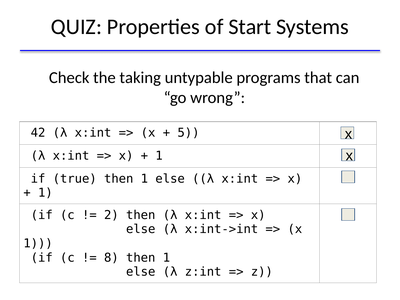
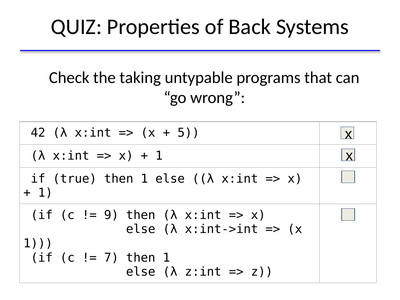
Start: Start -> Back
2: 2 -> 9
8: 8 -> 7
